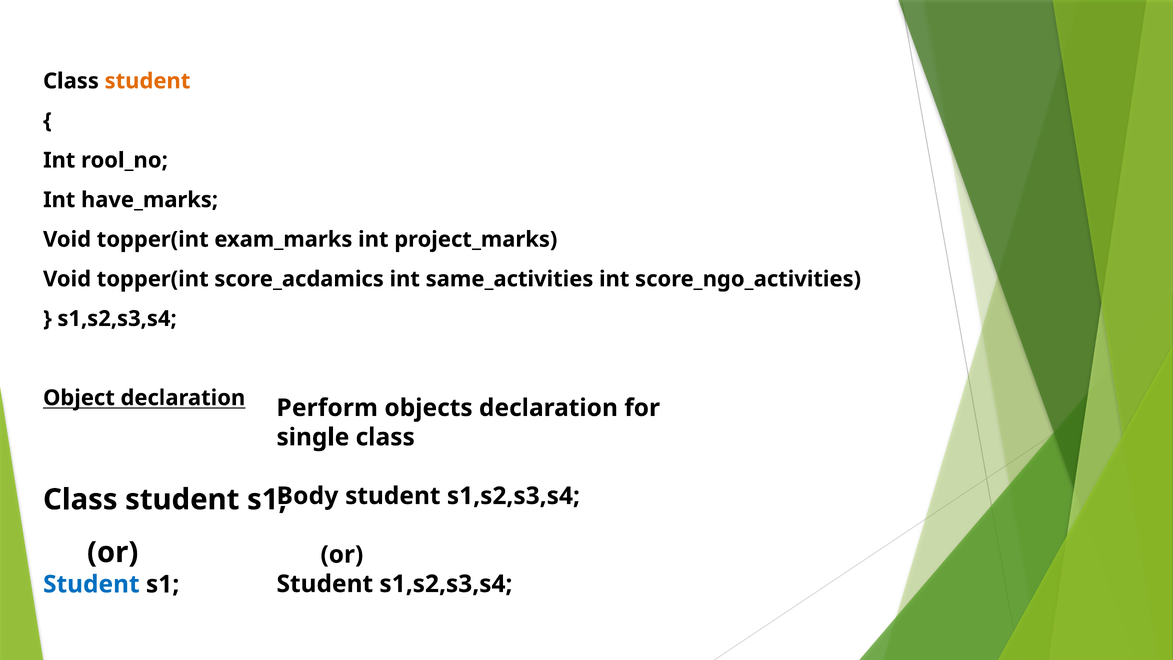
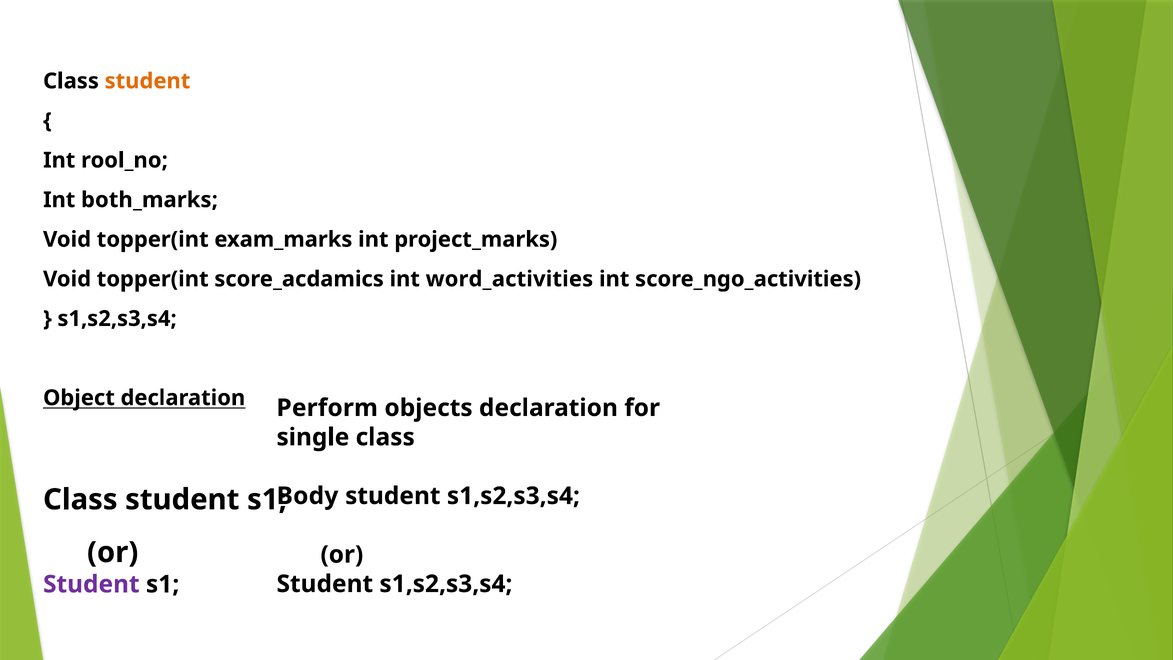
have_marks: have_marks -> both_marks
same_activities: same_activities -> word_activities
Student at (91, 584) colour: blue -> purple
